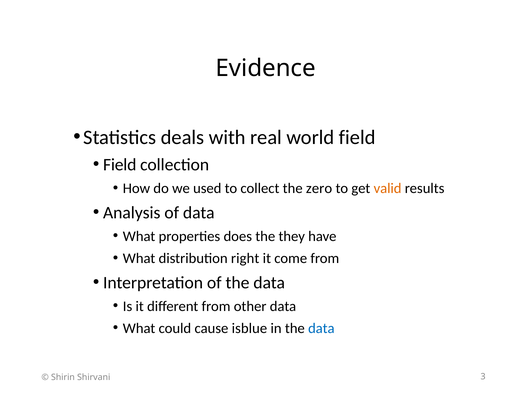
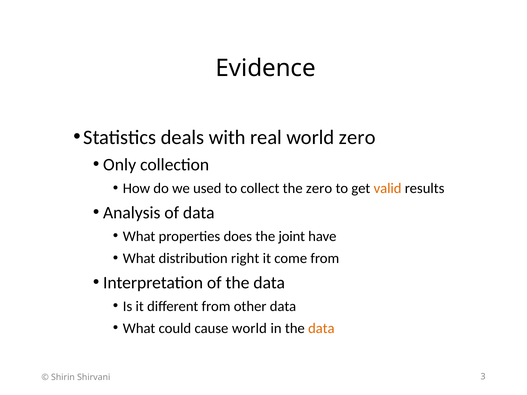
world field: field -> zero
Field at (120, 165): Field -> Only
they: they -> joint
cause isblue: isblue -> world
data at (321, 329) colour: blue -> orange
